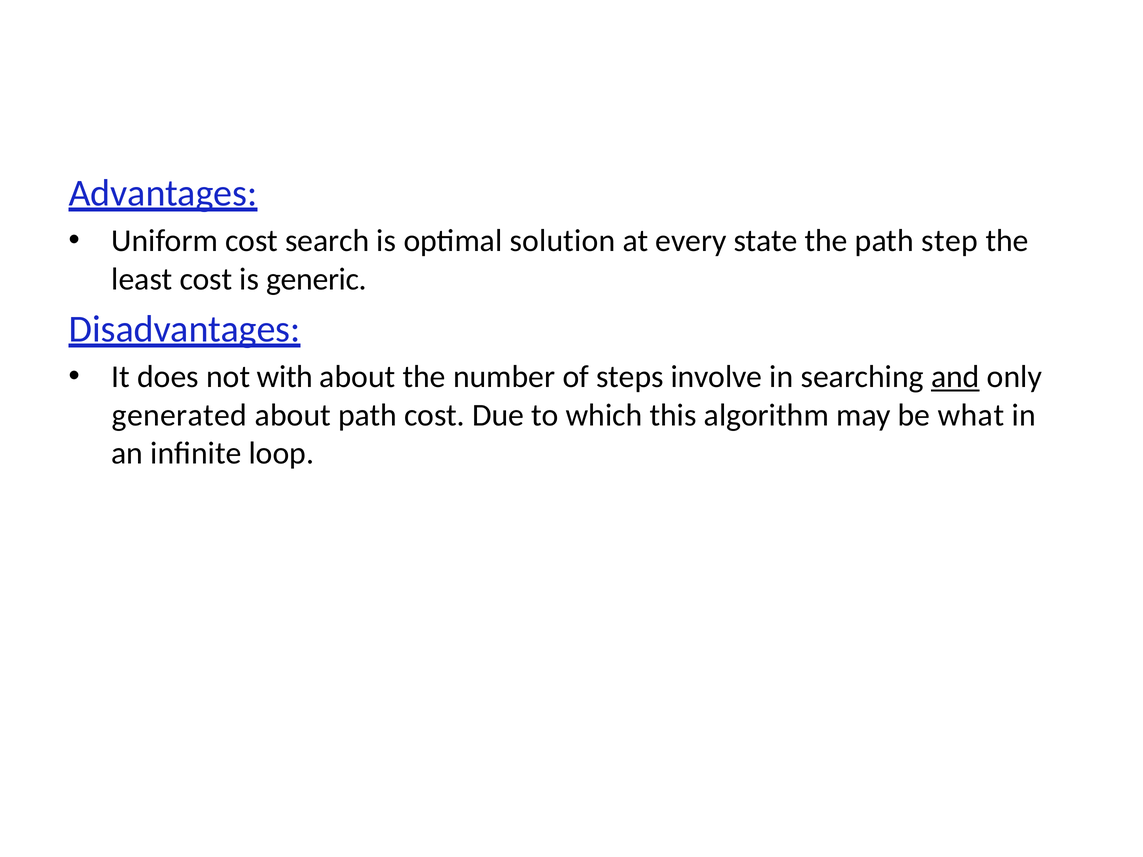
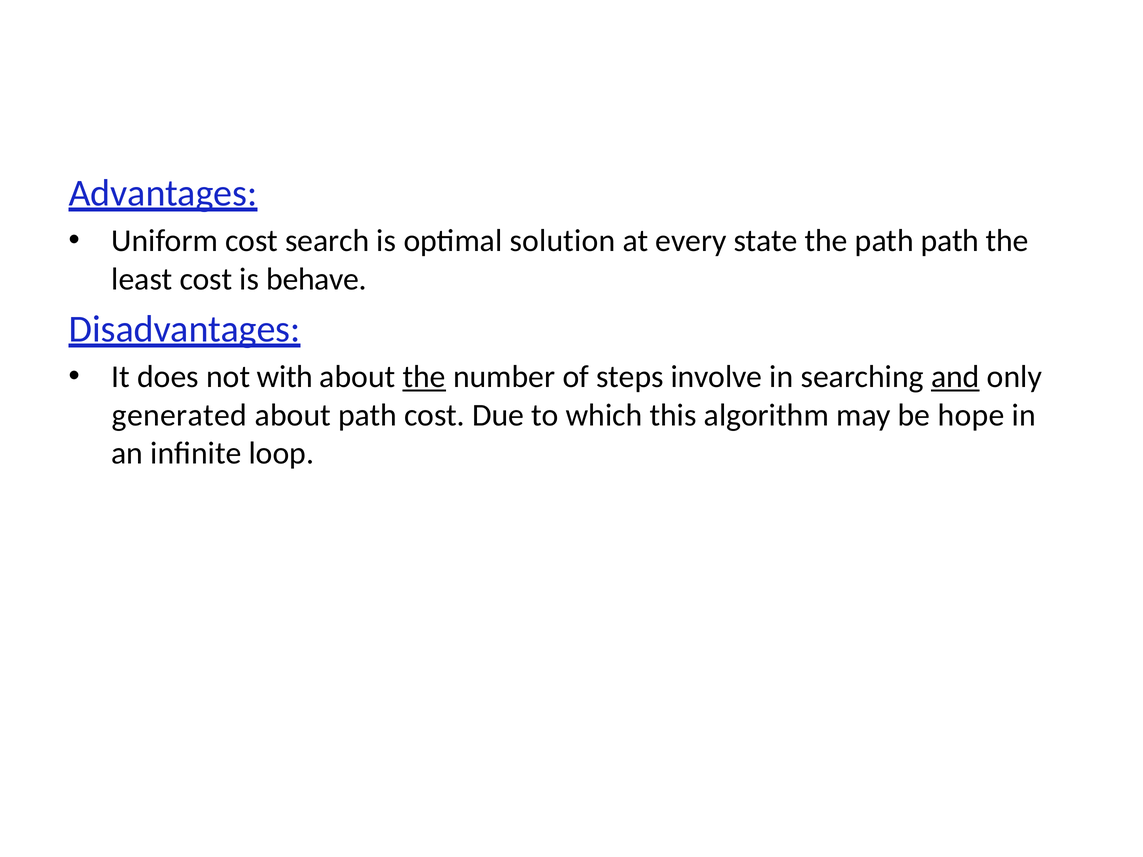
path step: step -> path
generic: generic -> behave
the at (424, 377) underline: none -> present
what: what -> hope
